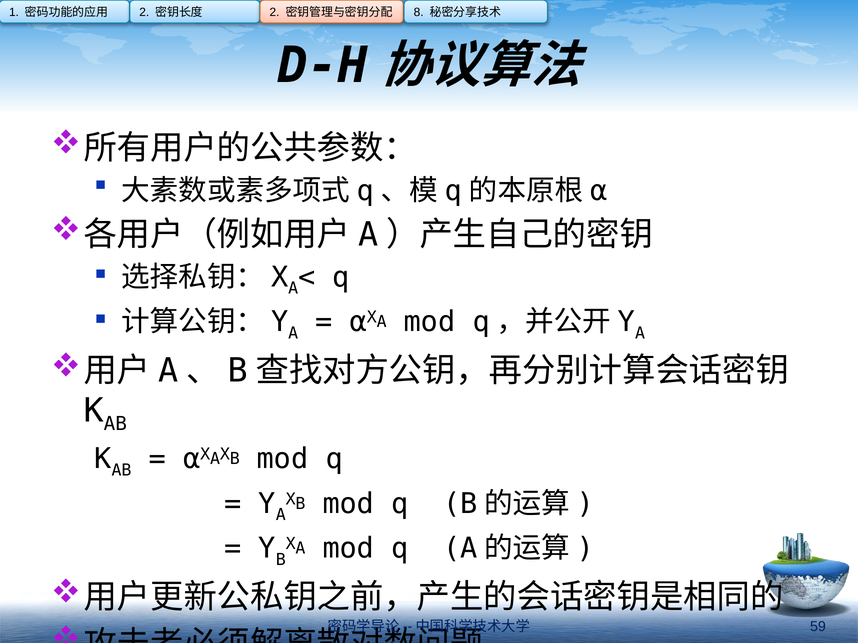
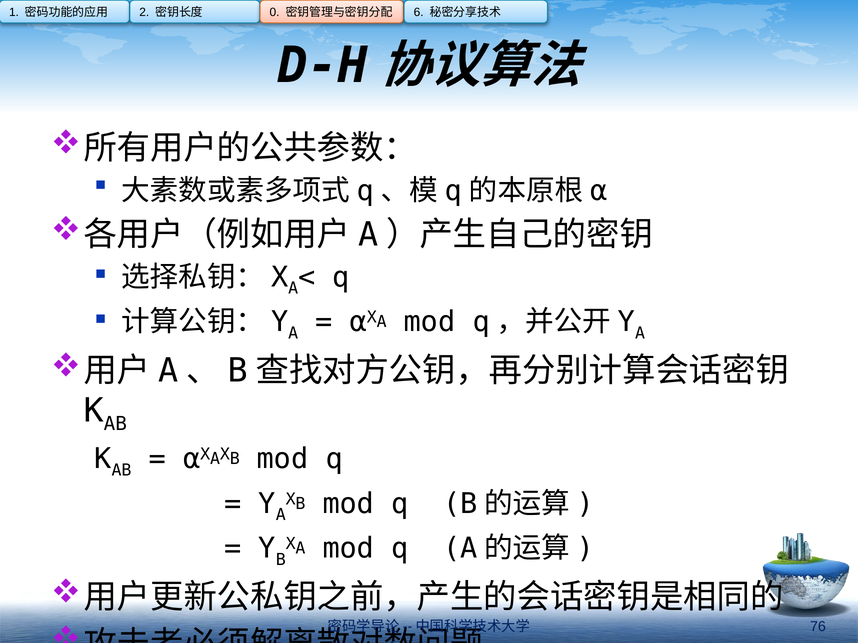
2 at (275, 12): 2 -> 0
8: 8 -> 6
59: 59 -> 76
